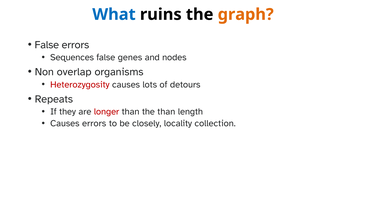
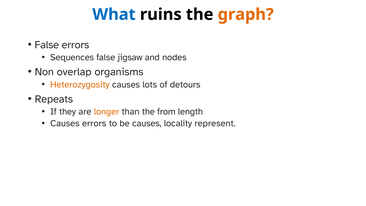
genes: genes -> jigsaw
Heterozygosity colour: red -> orange
longer colour: red -> orange
the than: than -> from
be closely: closely -> causes
collection: collection -> represent
